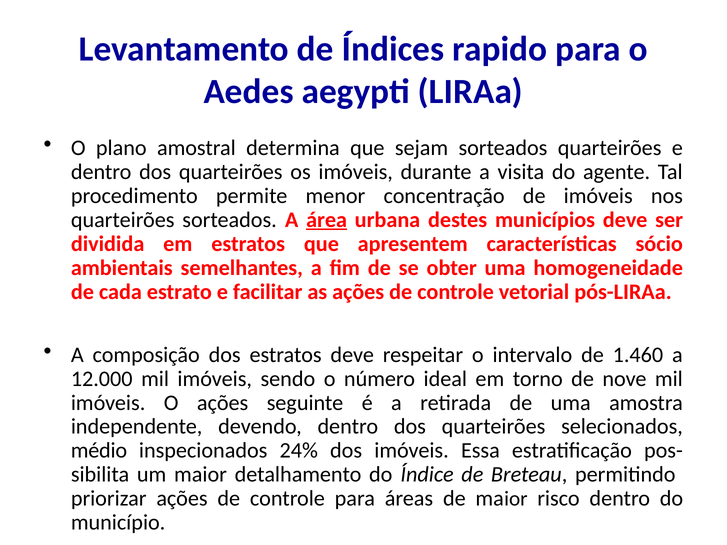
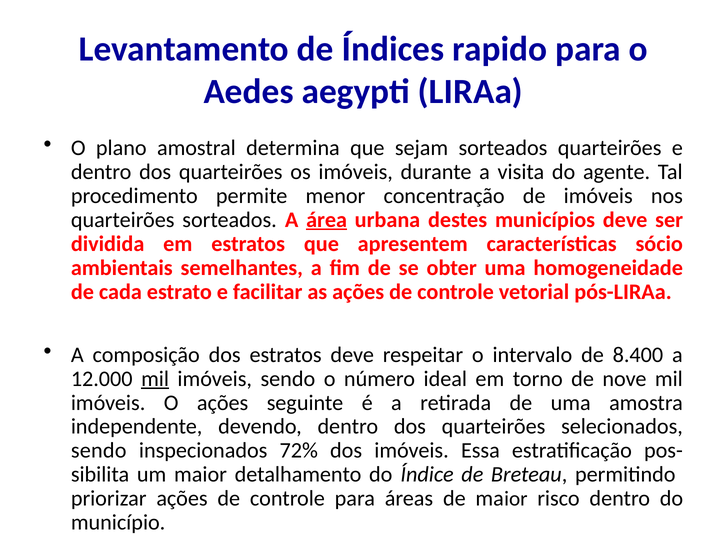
1.460: 1.460 -> 8.400
mil at (155, 379) underline: none -> present
médio at (99, 451): médio -> sendo
24%: 24% -> 72%
